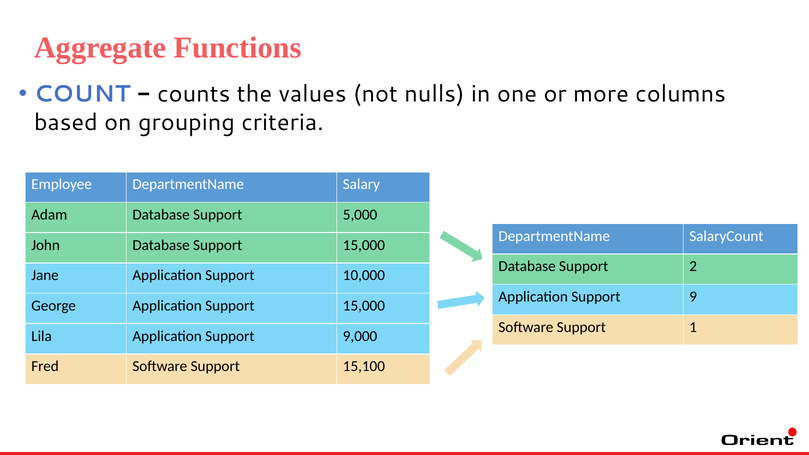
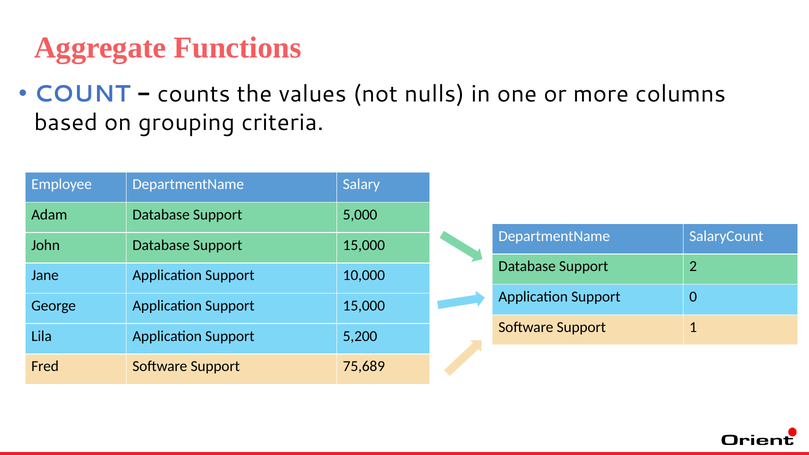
9: 9 -> 0
9,000: 9,000 -> 5,200
15,100: 15,100 -> 75,689
